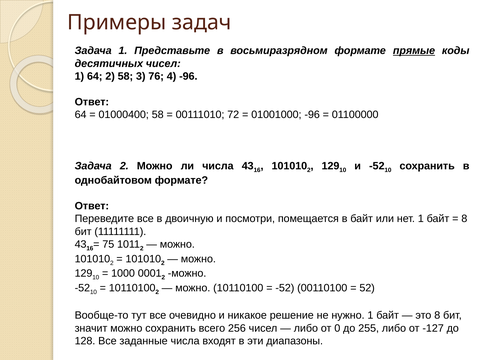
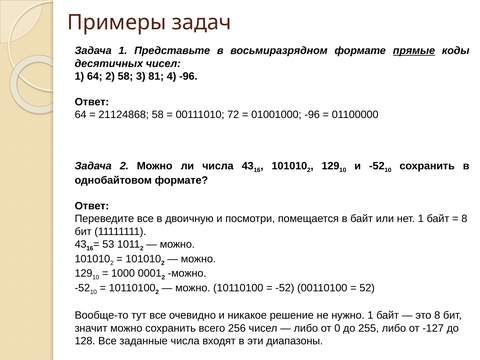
76: 76 -> 81
01000400: 01000400 -> 21124868
75: 75 -> 53
